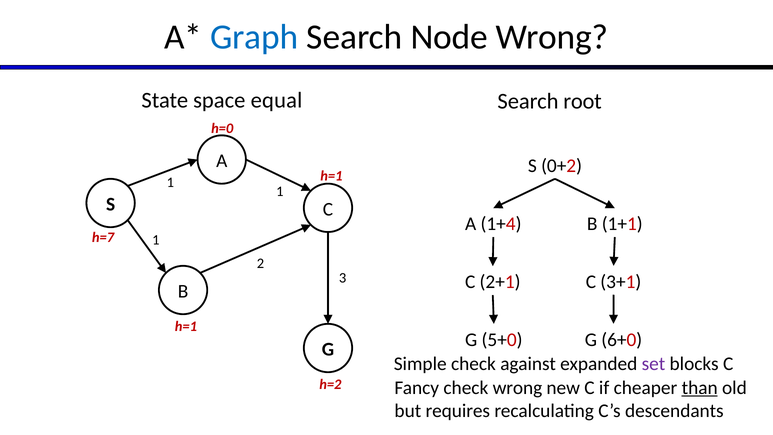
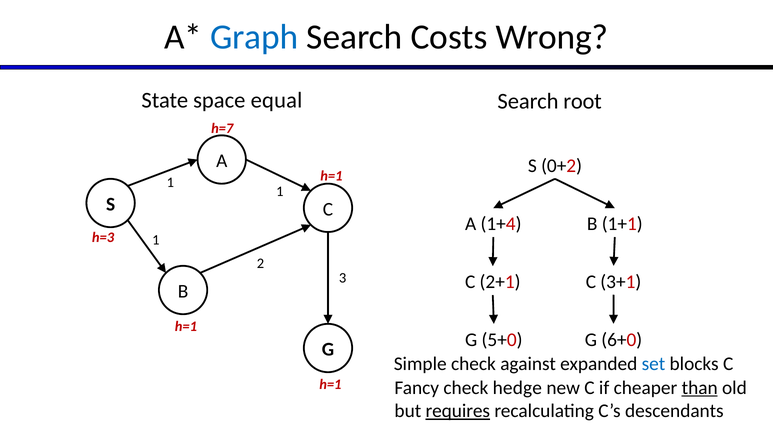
Node: Node -> Costs
h=0: h=0 -> h=7
h=7: h=7 -> h=3
set colour: purple -> blue
h=2 at (330, 384): h=2 -> h=1
check wrong: wrong -> hedge
requires underline: none -> present
